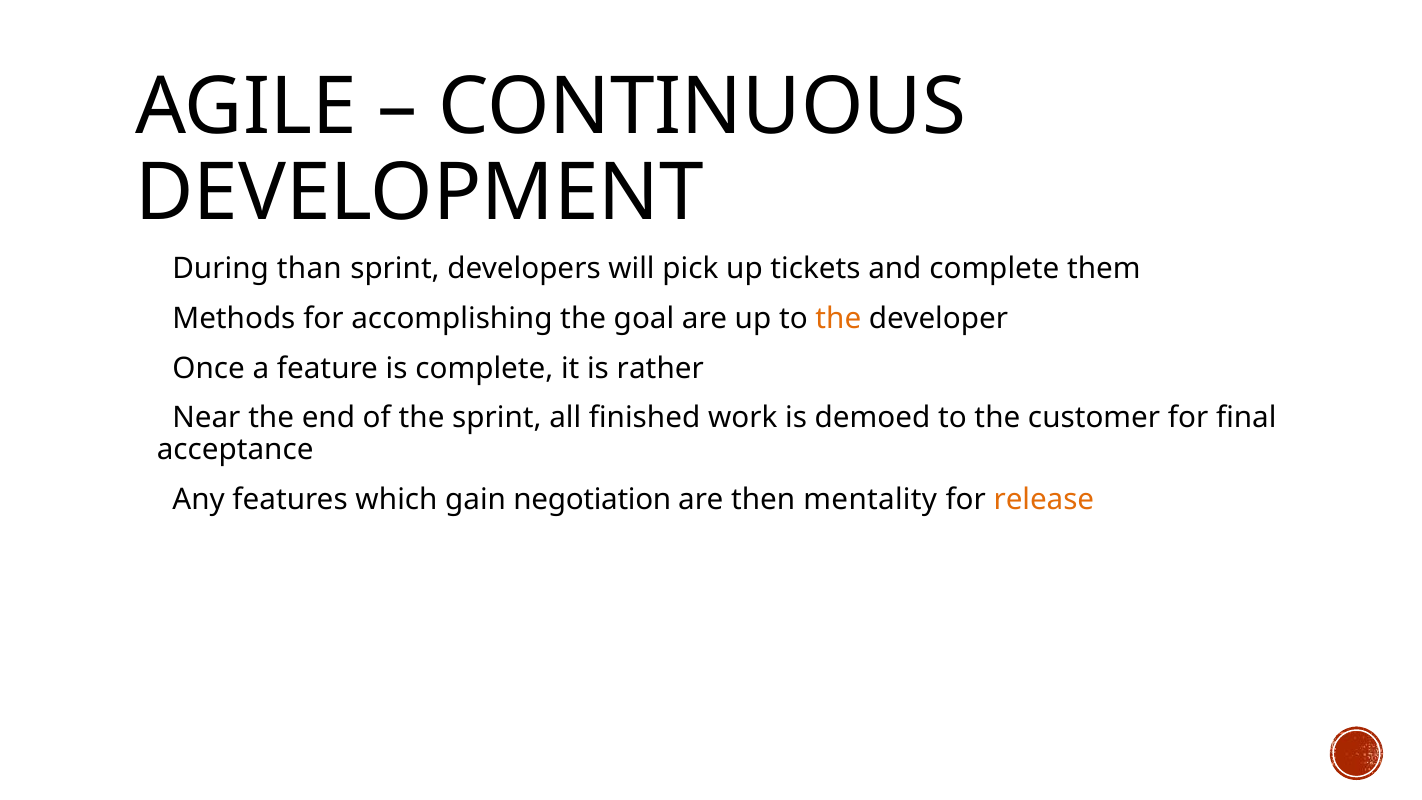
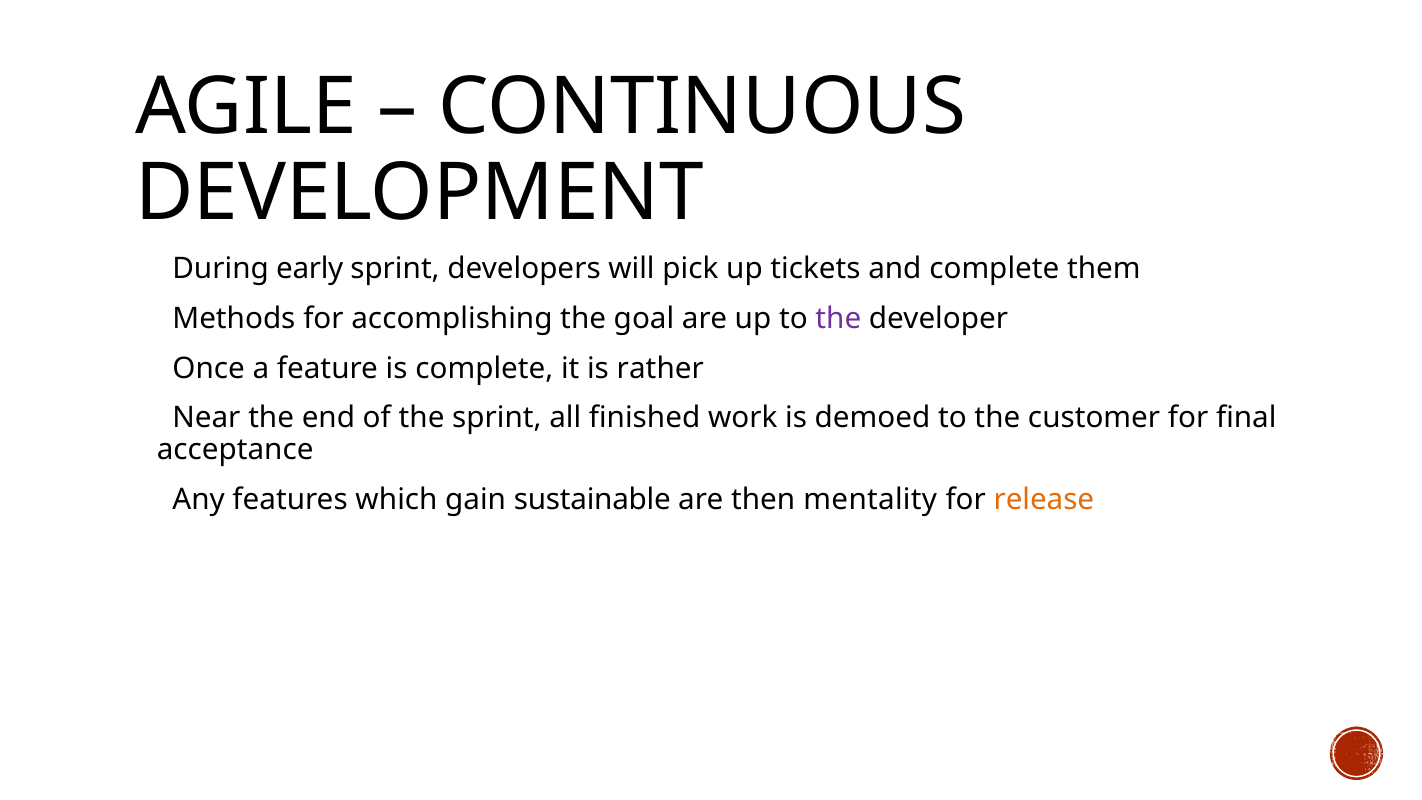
than: than -> early
the at (838, 318) colour: orange -> purple
negotiation: negotiation -> sustainable
